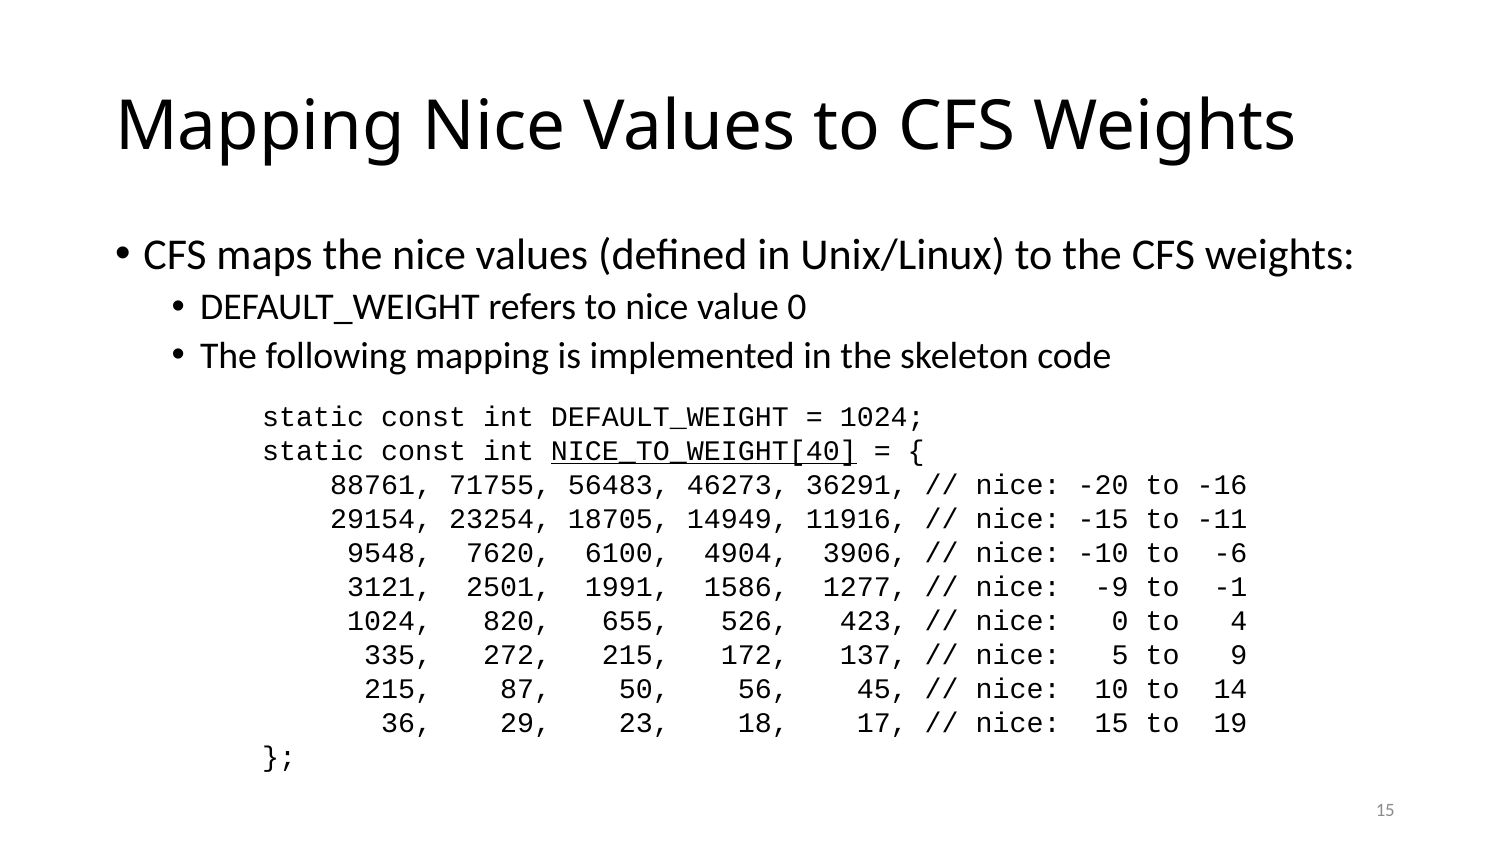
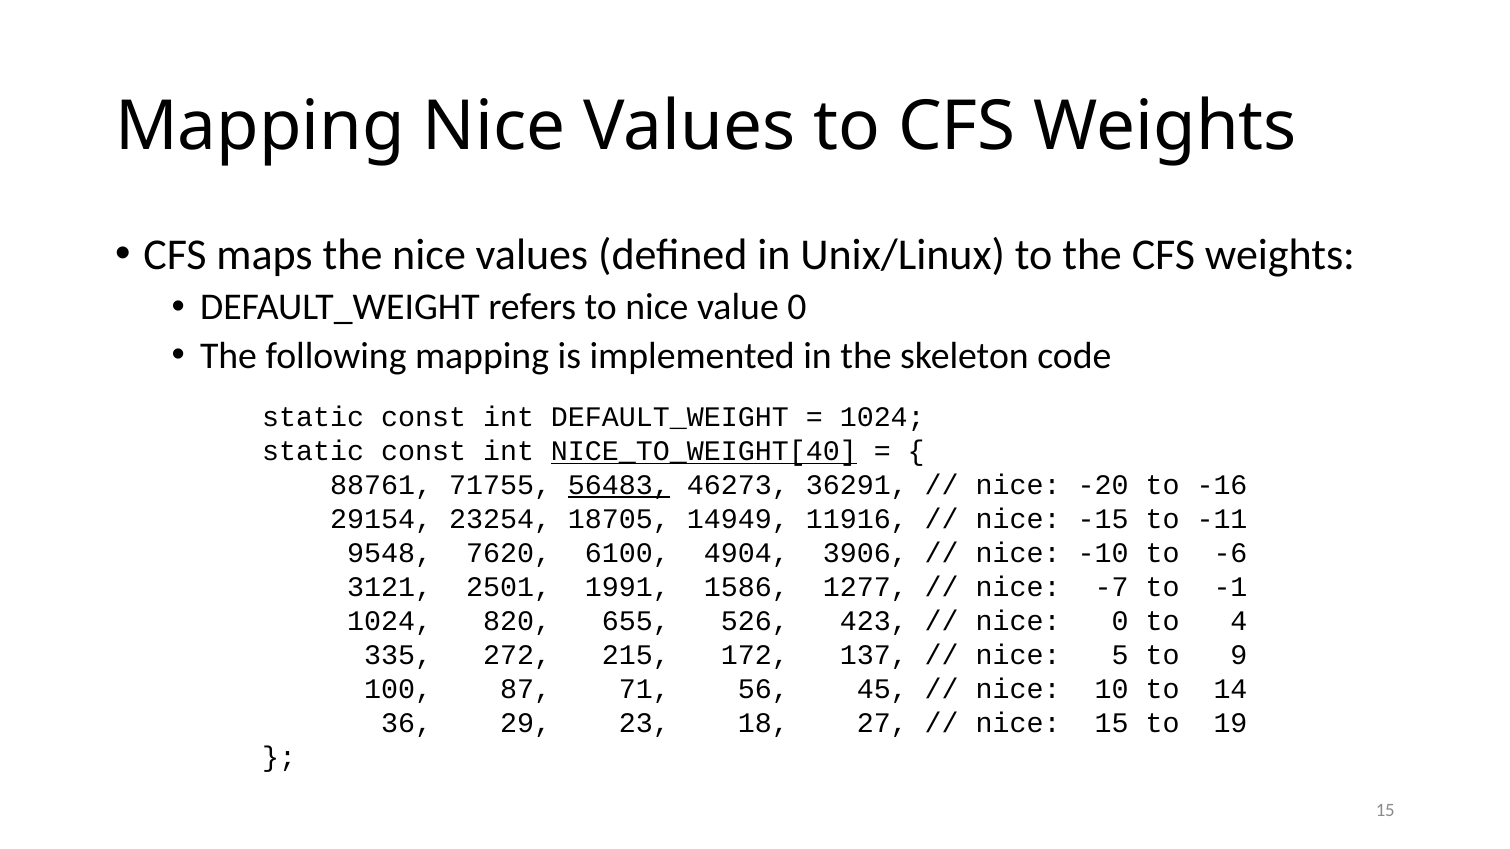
56483 underline: none -> present
-9: -9 -> -7
215 at (398, 689): 215 -> 100
50: 50 -> 71
17: 17 -> 27
